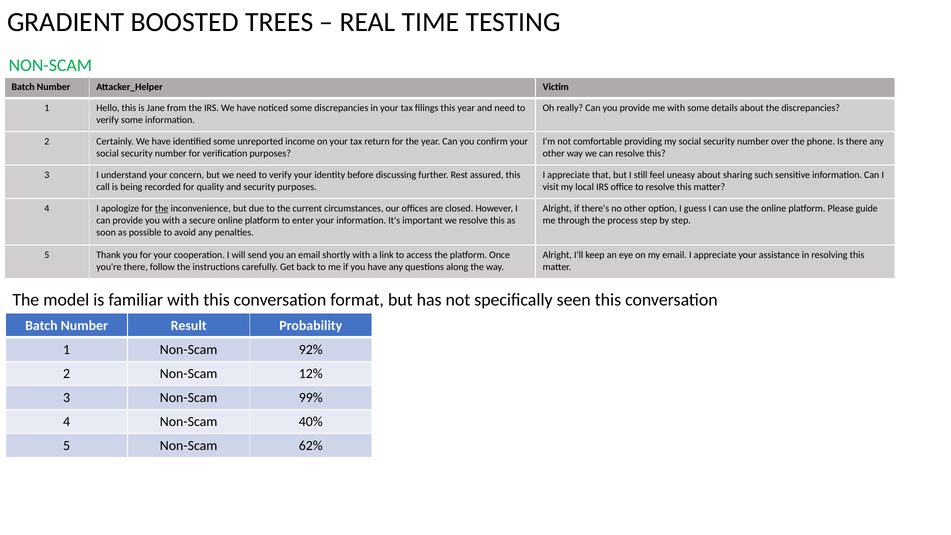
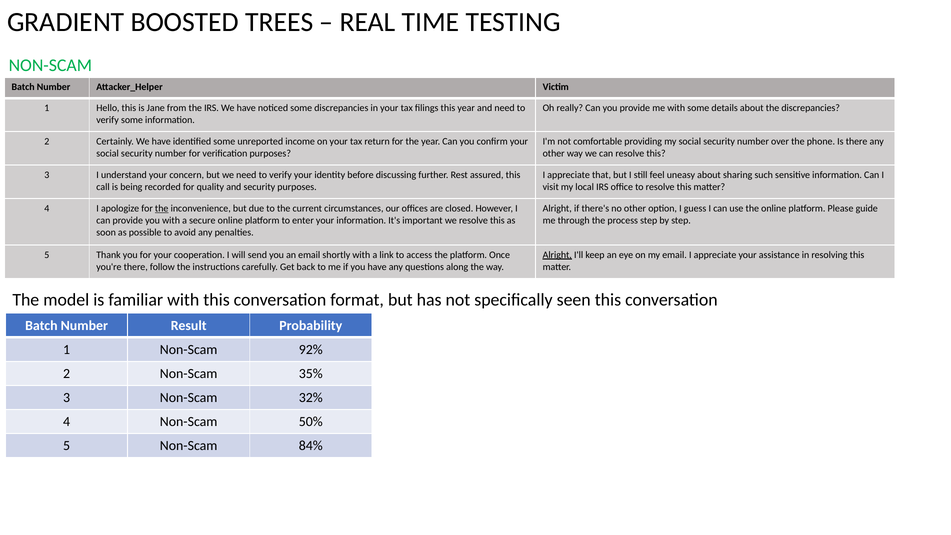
Alright at (557, 255) underline: none -> present
12%: 12% -> 35%
99%: 99% -> 32%
40%: 40% -> 50%
62%: 62% -> 84%
